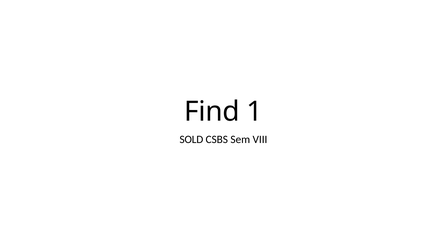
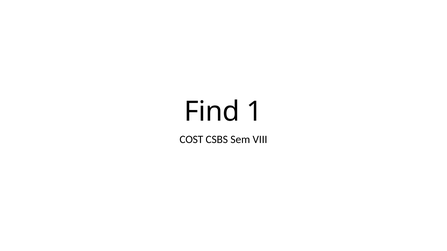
SOLD: SOLD -> COST
